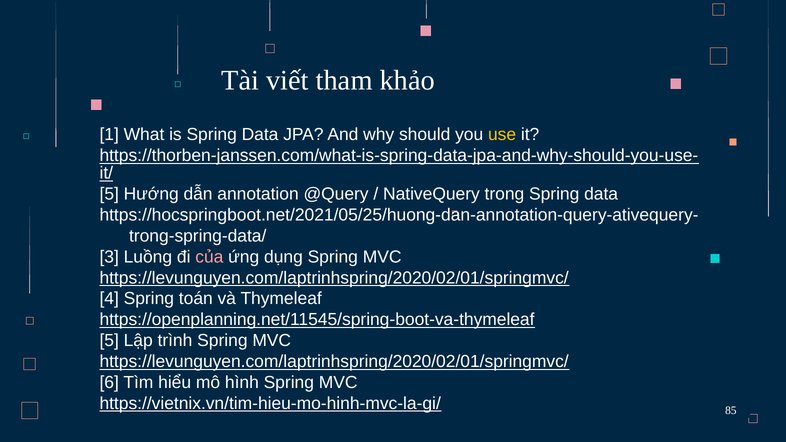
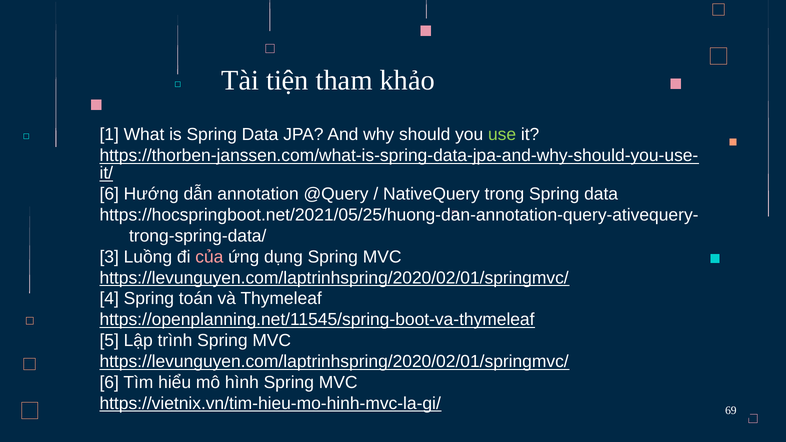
viết: viết -> tiện
use colour: yellow -> light green
5 at (109, 194): 5 -> 6
85: 85 -> 69
